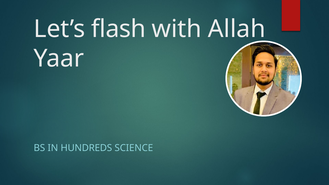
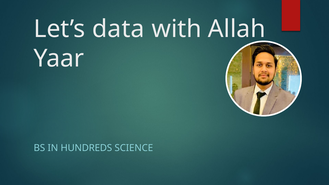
flash: flash -> data
